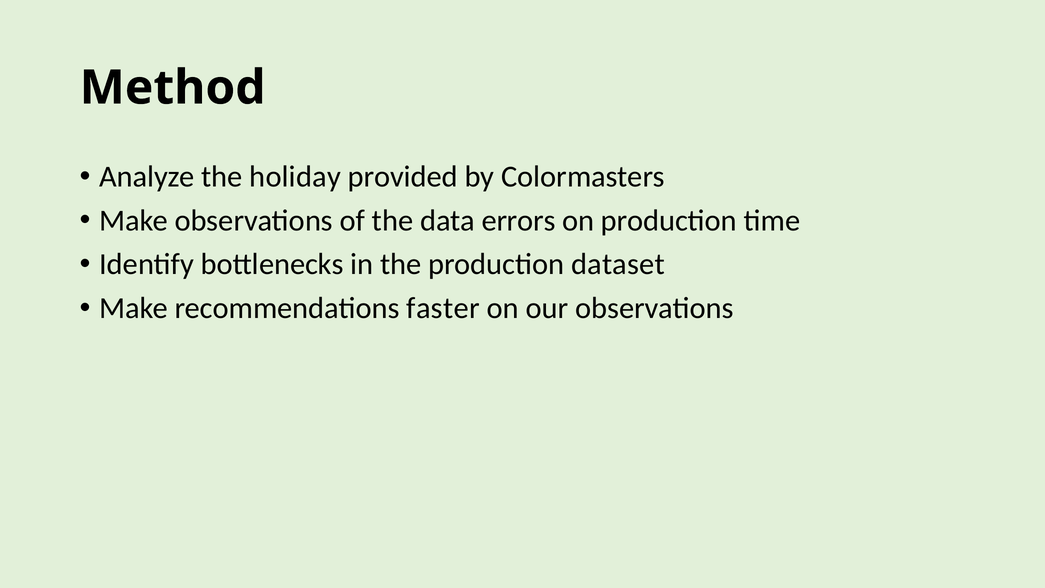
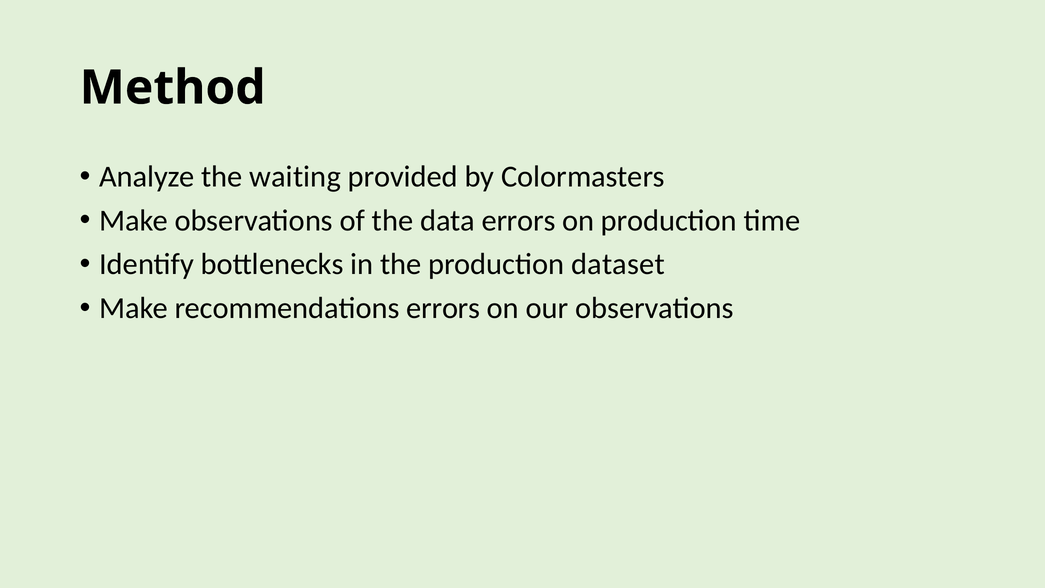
holiday: holiday -> waiting
recommendations faster: faster -> errors
